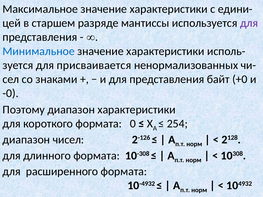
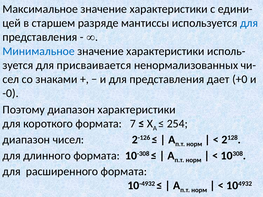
для at (249, 23) colour: purple -> blue
байт: байт -> дает
0: 0 -> 7
